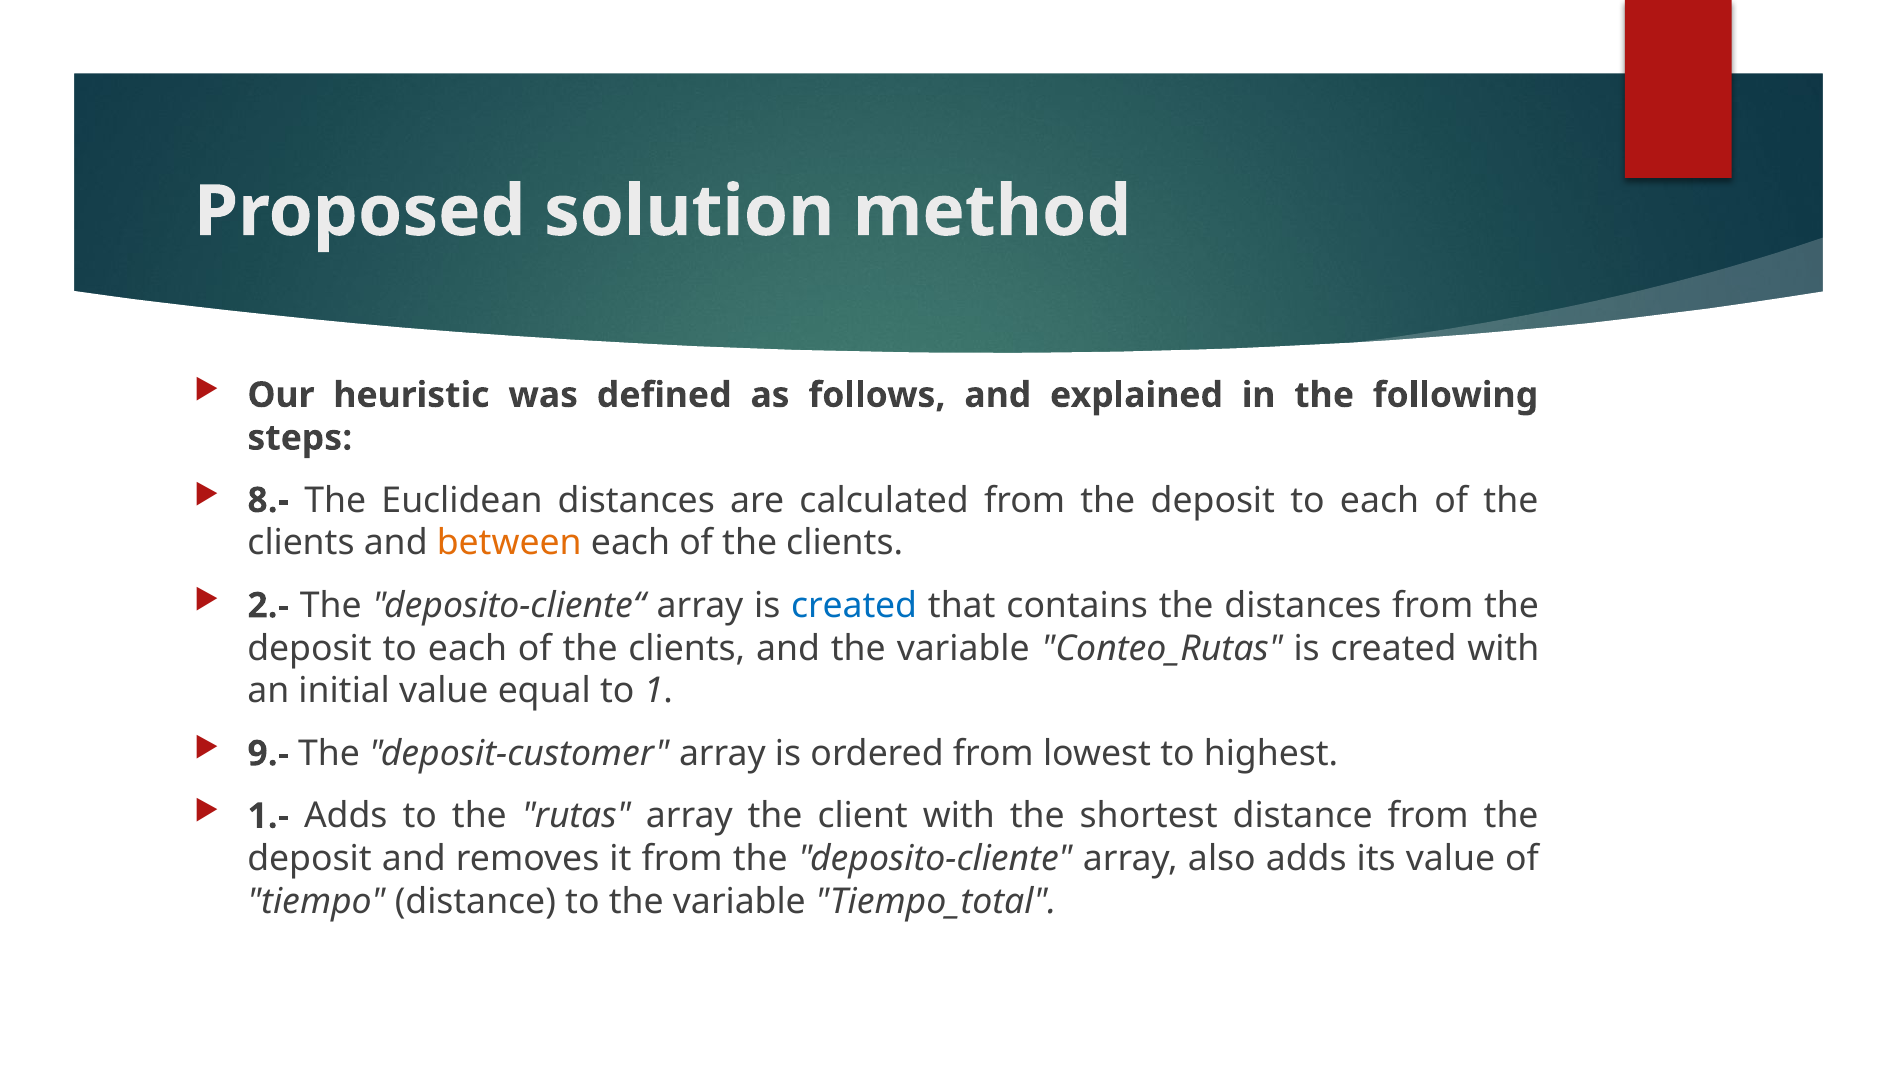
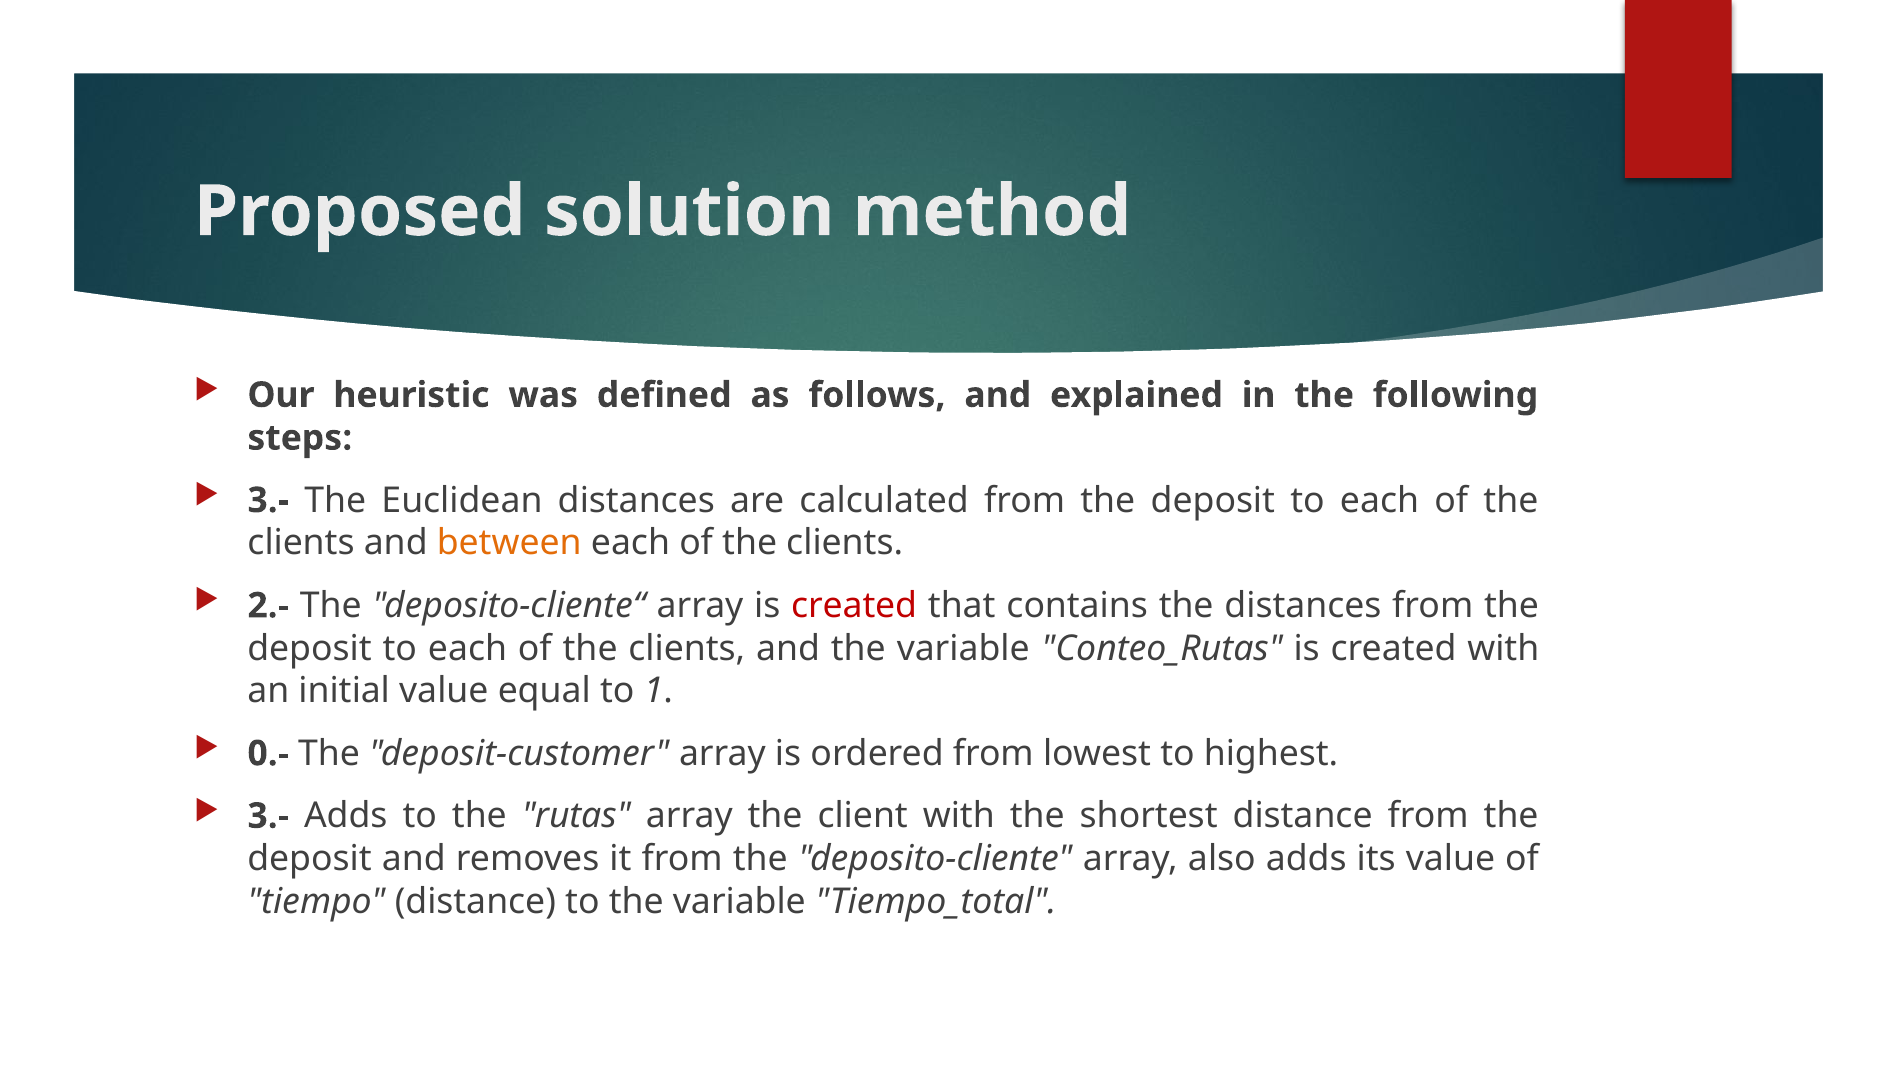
8.- at (268, 500): 8.- -> 3.-
created at (854, 605) colour: blue -> red
9.-: 9.- -> 0.-
1.- at (268, 816): 1.- -> 3.-
